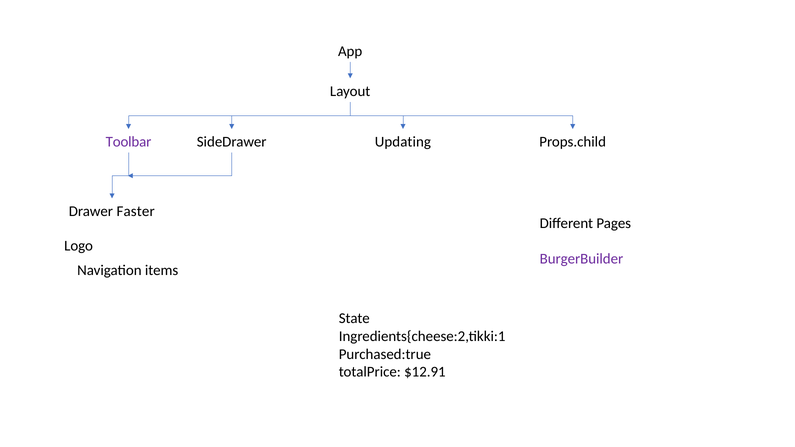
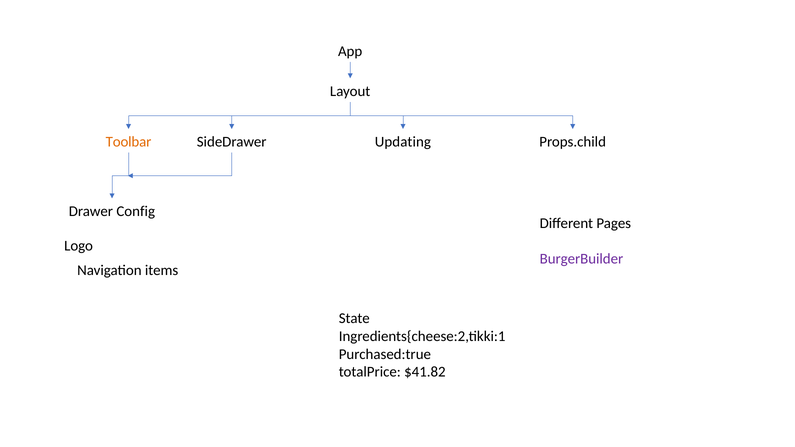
Toolbar colour: purple -> orange
Faster: Faster -> Config
$12.91: $12.91 -> $41.82
